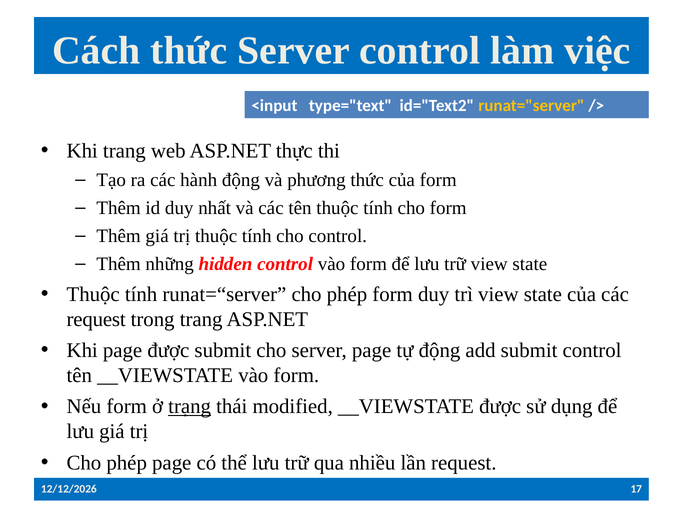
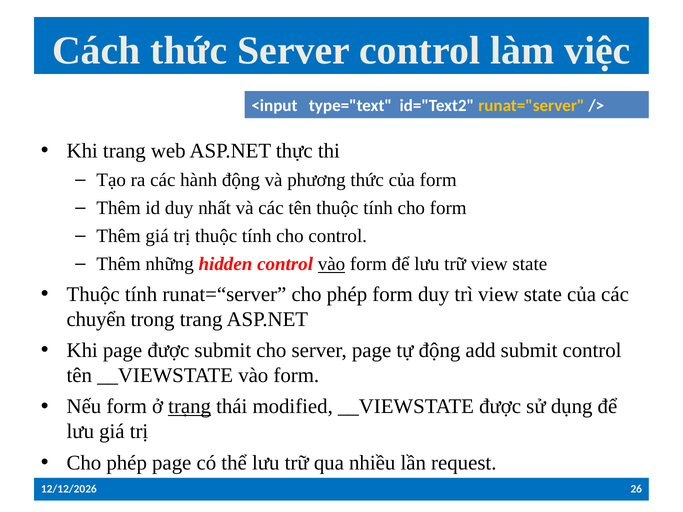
vào at (332, 264) underline: none -> present
request at (96, 320): request -> chuyển
17: 17 -> 26
